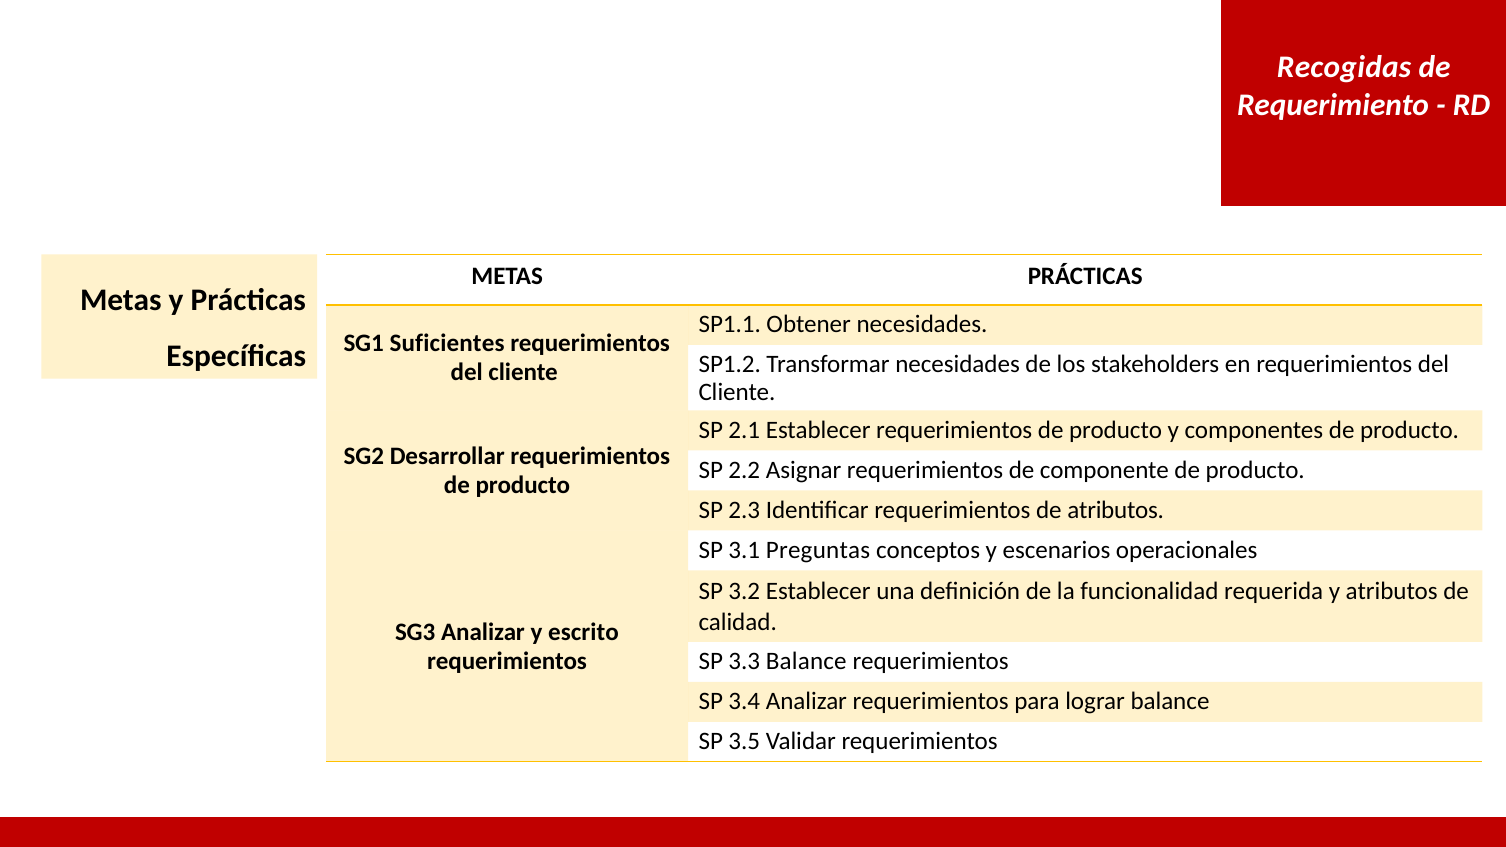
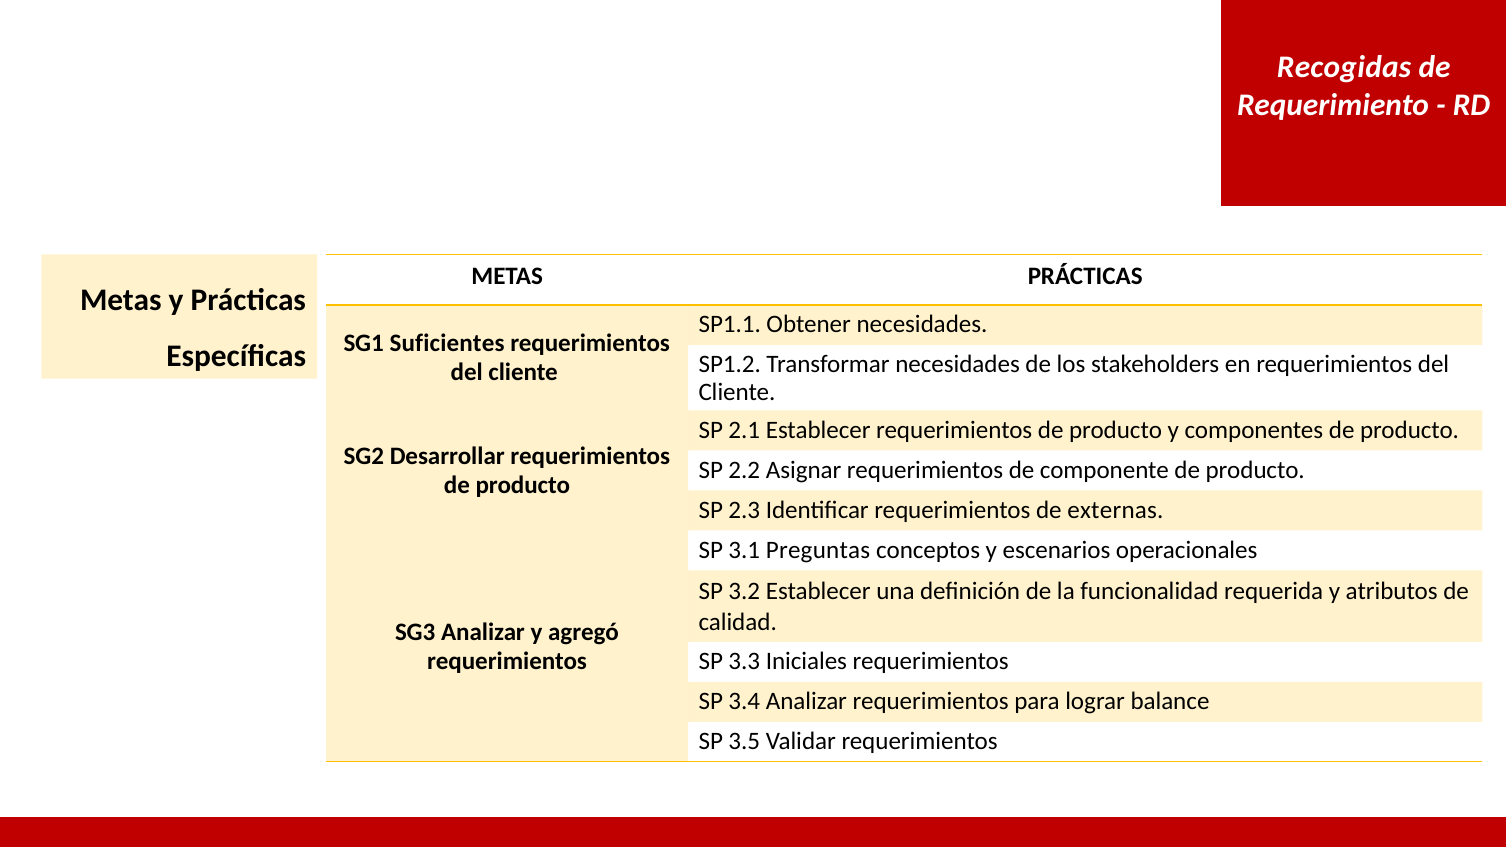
de atributos: atributos -> externas
escrito: escrito -> agregó
3.3 Balance: Balance -> Iniciales
